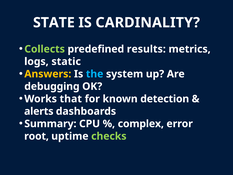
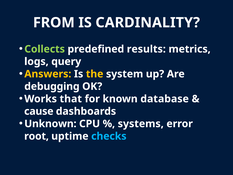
STATE: STATE -> FROM
static: static -> query
the colour: light blue -> yellow
detection: detection -> database
alerts: alerts -> cause
Summary: Summary -> Unknown
complex: complex -> systems
checks colour: light green -> light blue
